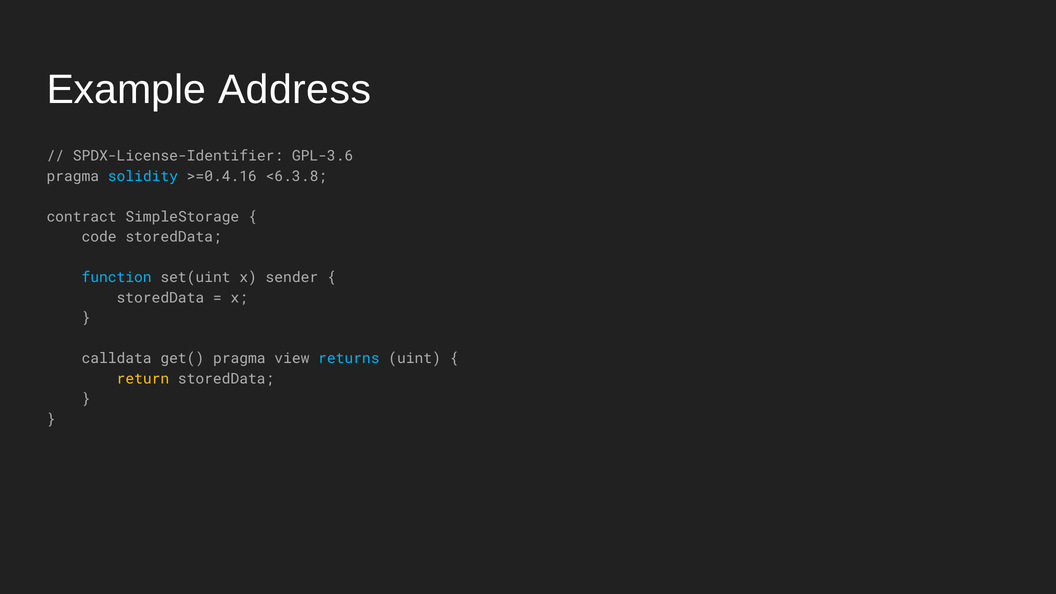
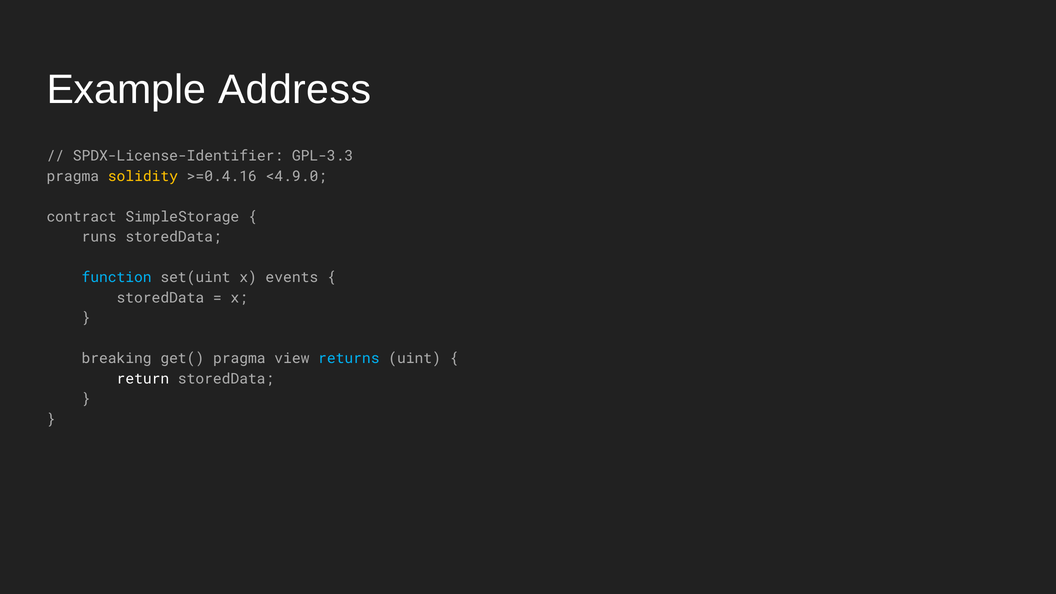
GPL-3.6: GPL-3.6 -> GPL-3.3
solidity colour: light blue -> yellow
<6.3.8: <6.3.8 -> <4.9.0
code: code -> runs
sender: sender -> events
calldata: calldata -> breaking
return colour: yellow -> white
